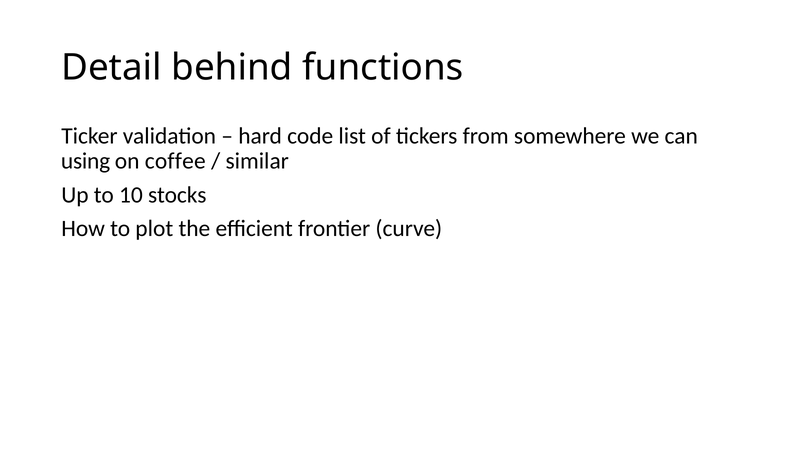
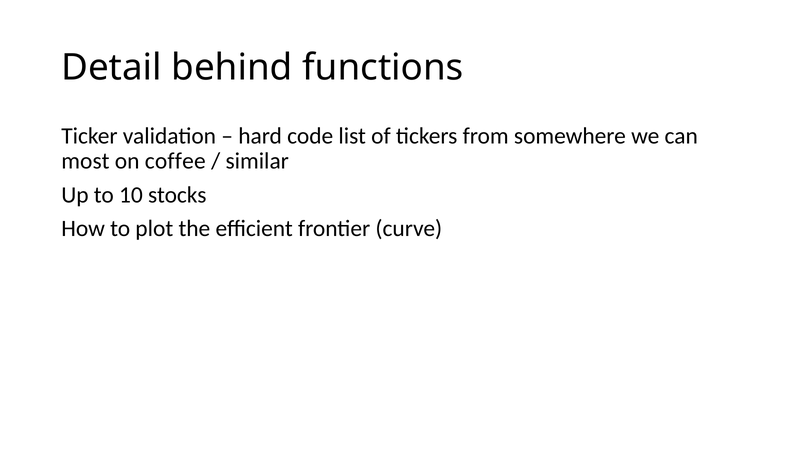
using: using -> most
